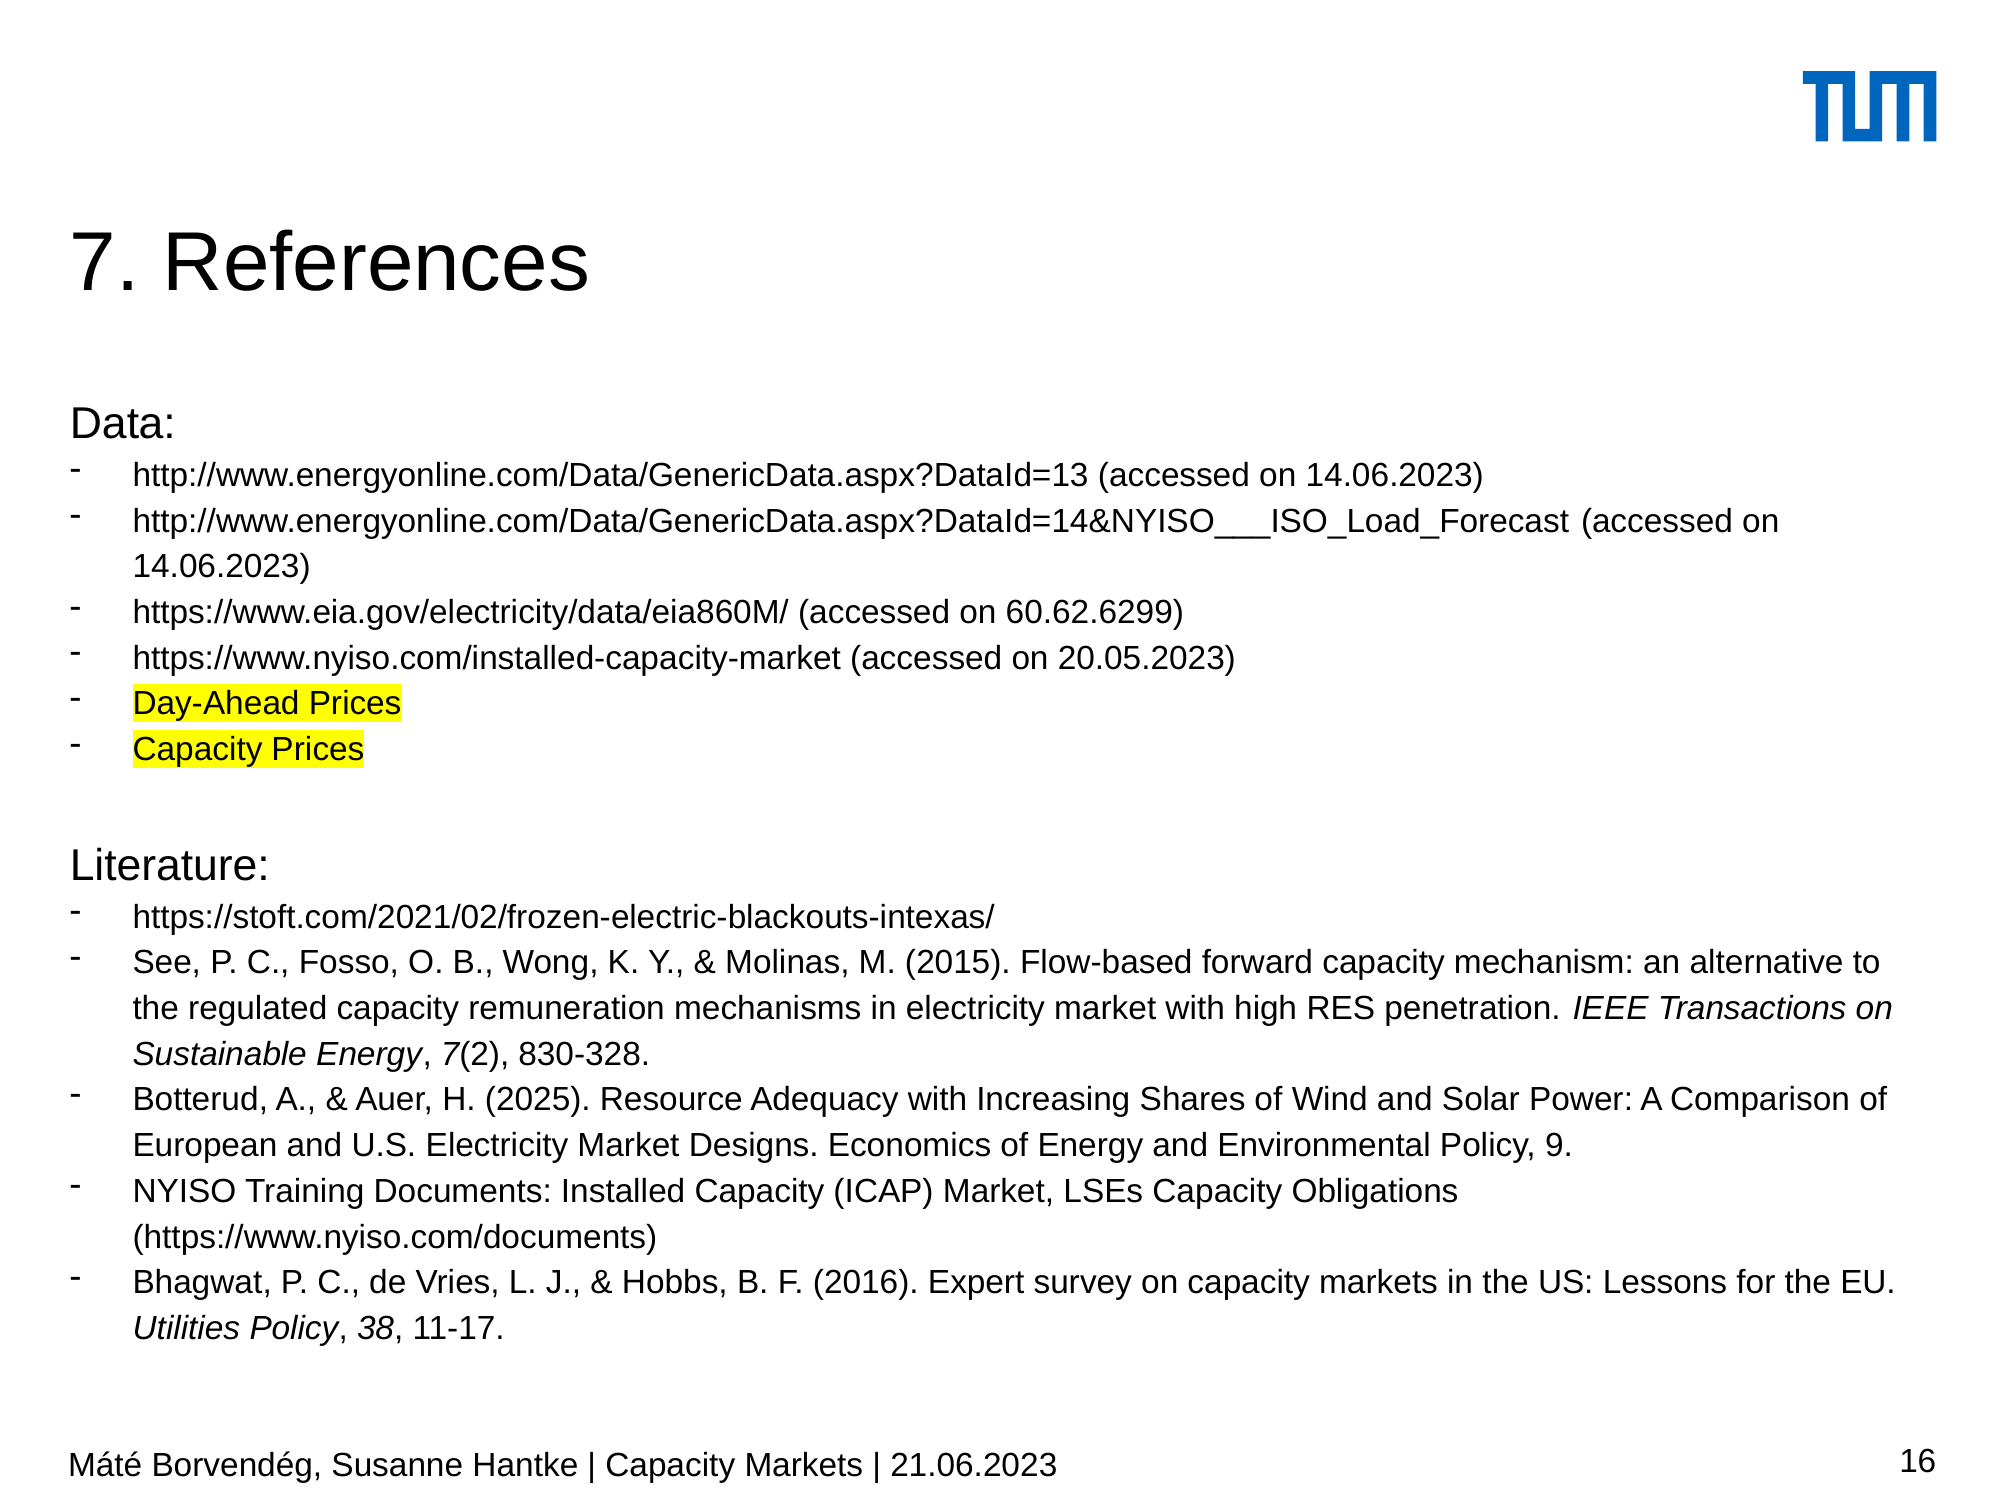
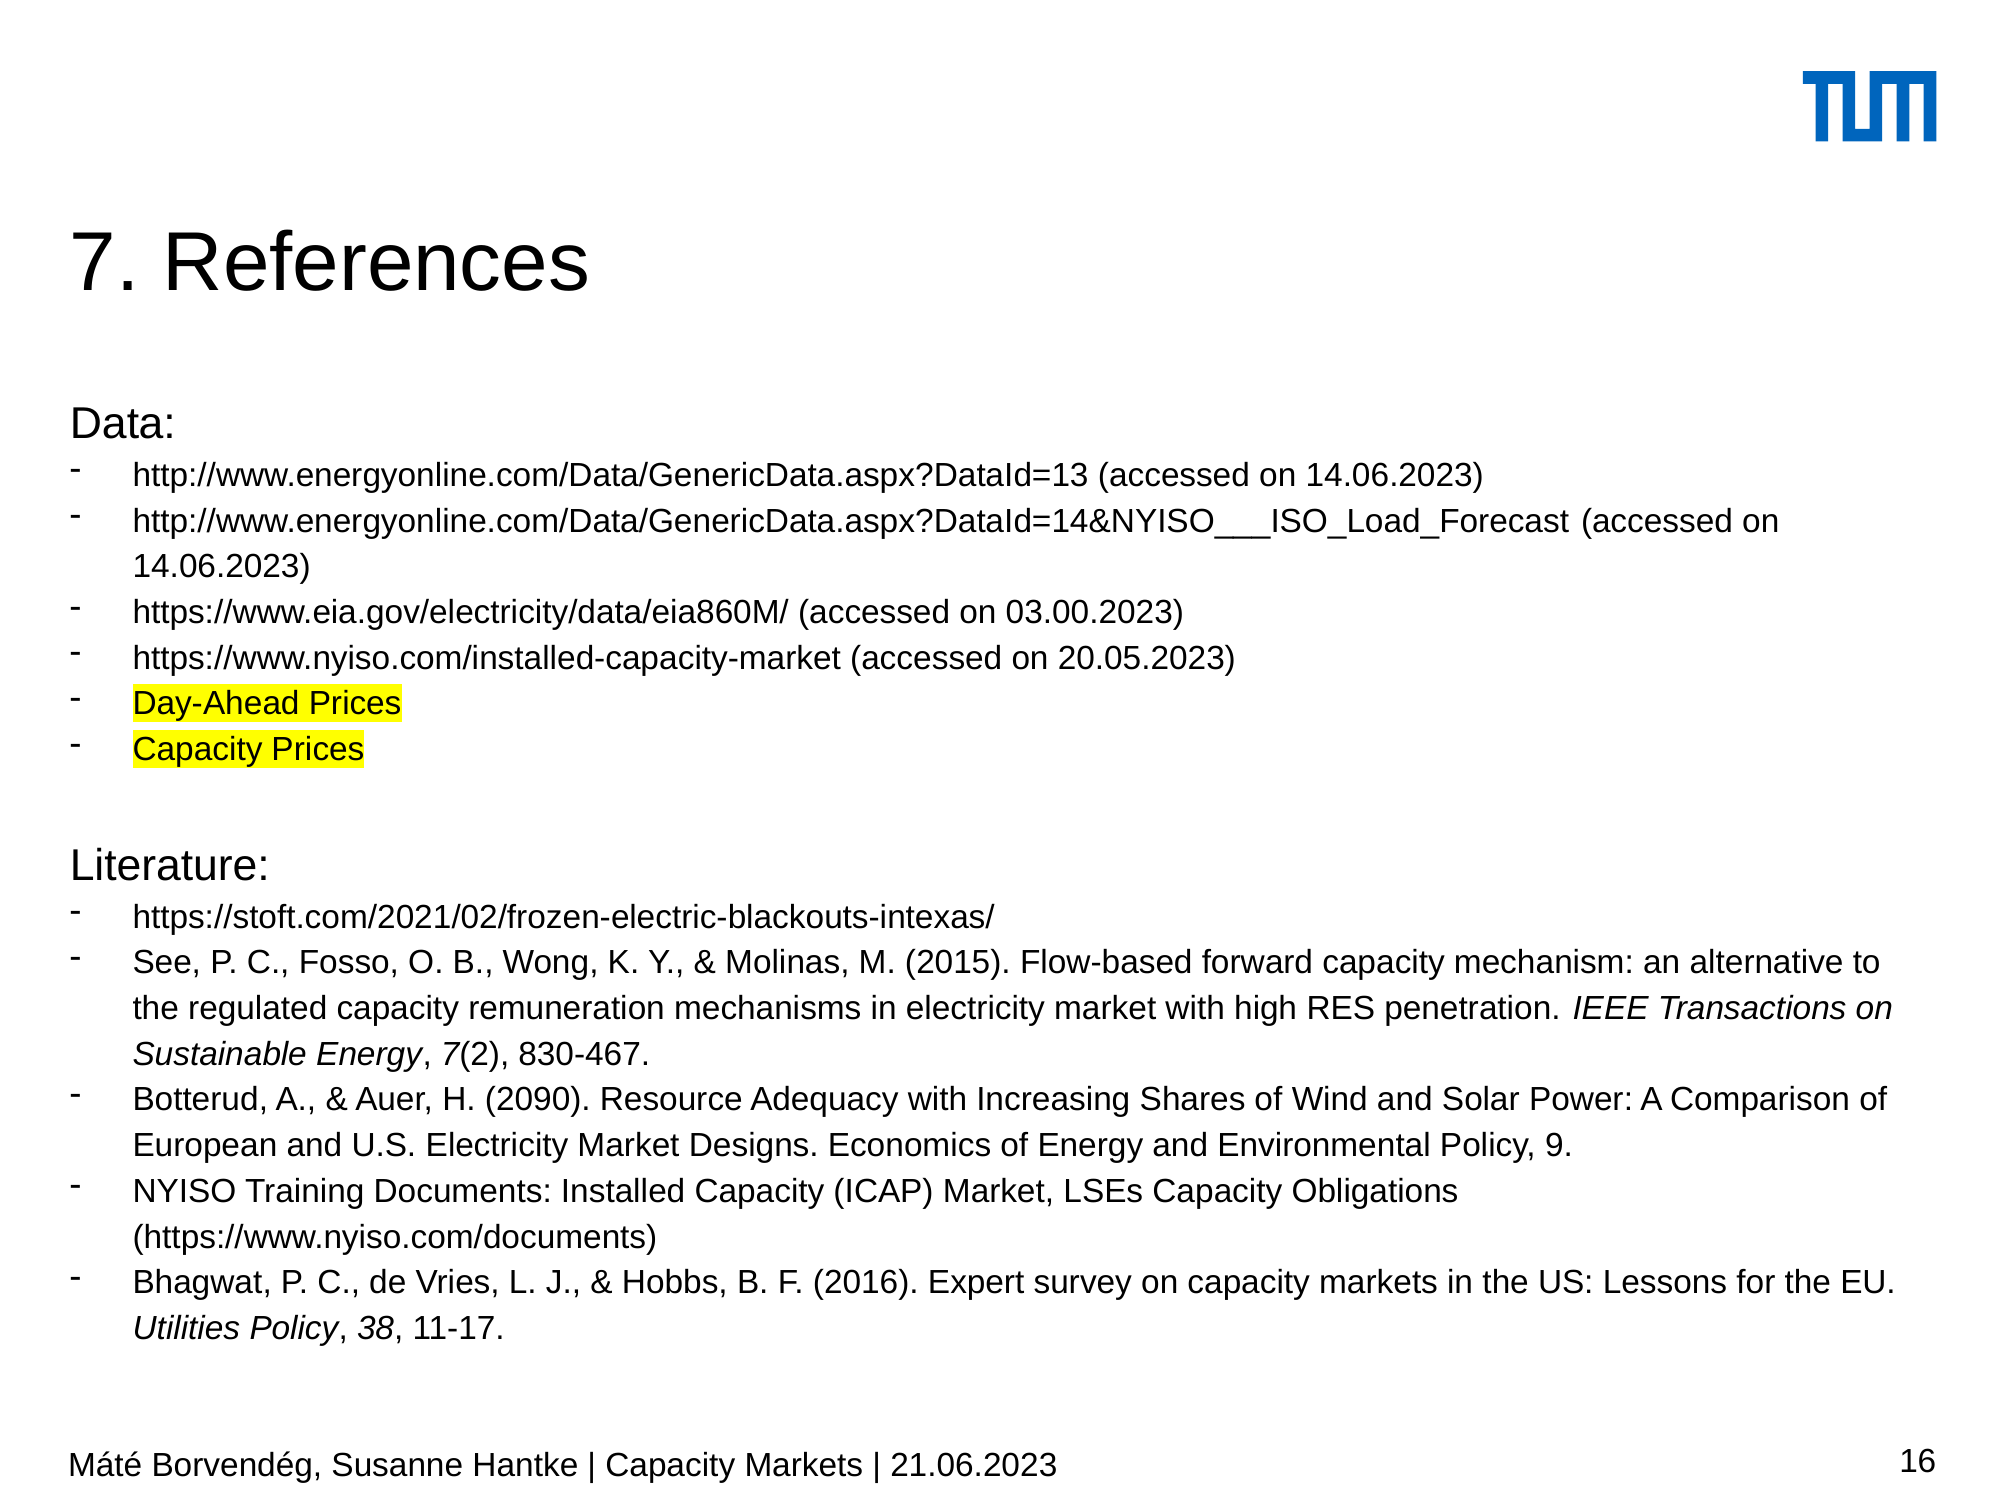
60.62.6299: 60.62.6299 -> 03.00.2023
830-328: 830-328 -> 830-467
2025: 2025 -> 2090
